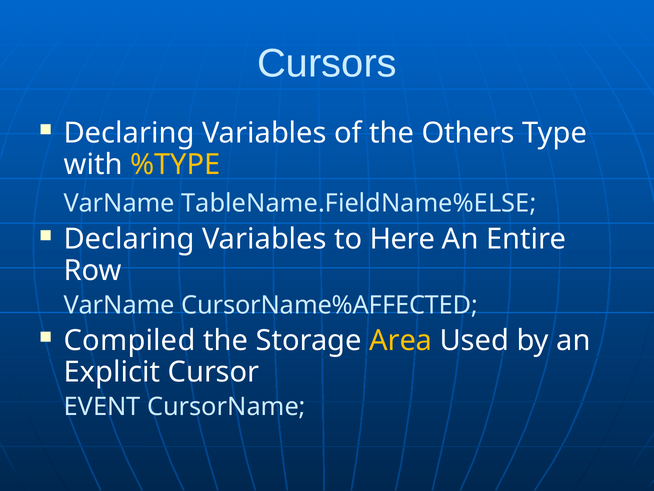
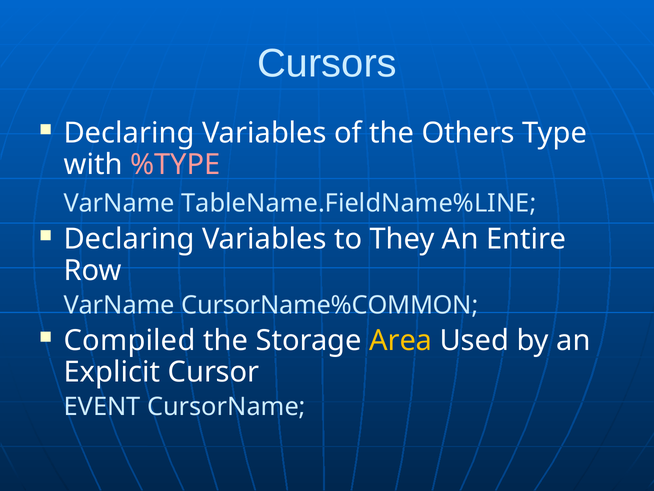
%TYPE colour: yellow -> pink
TableName.FieldName%ELSE: TableName.FieldName%ELSE -> TableName.FieldName%LINE
Here: Here -> They
CursorName%AFFECTED: CursorName%AFFECTED -> CursorName%COMMON
